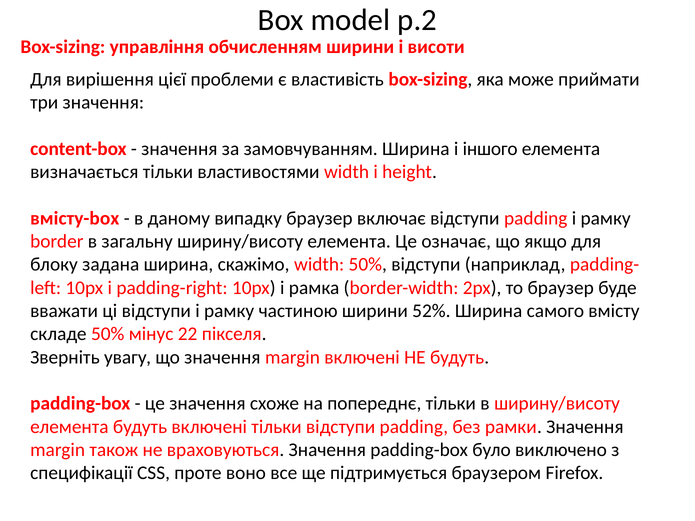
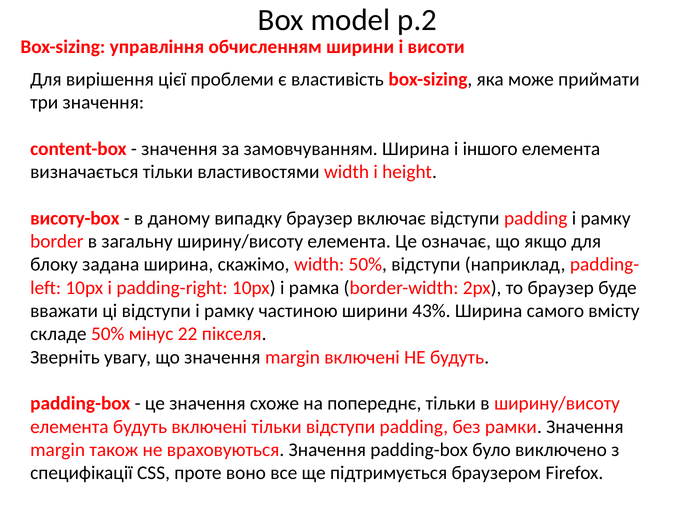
вмісту-box: вмісту-box -> висоту-box
52%: 52% -> 43%
